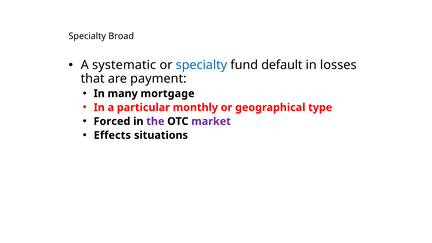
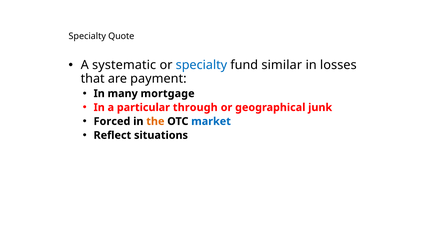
Broad: Broad -> Quote
default: default -> similar
monthly: monthly -> through
type: type -> junk
the colour: purple -> orange
market colour: purple -> blue
Effects: Effects -> Reflect
